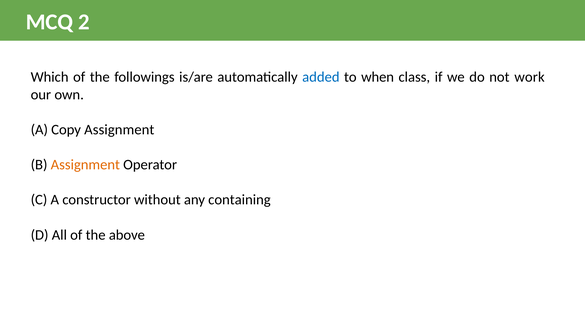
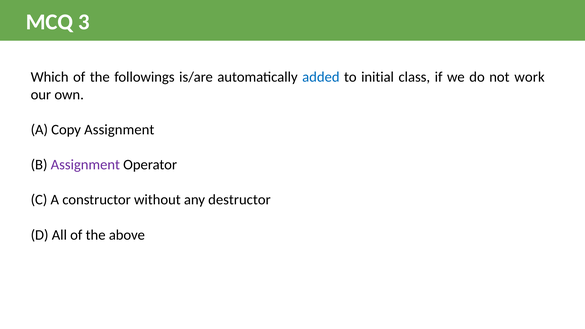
2: 2 -> 3
when: when -> initial
Assignment at (85, 165) colour: orange -> purple
containing: containing -> destructor
